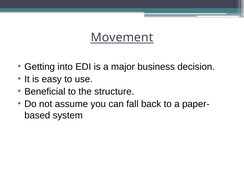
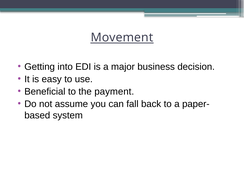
structure: structure -> payment
